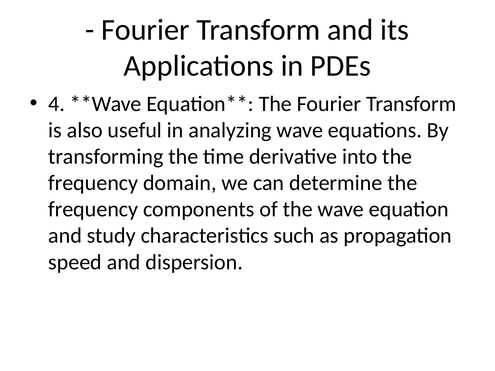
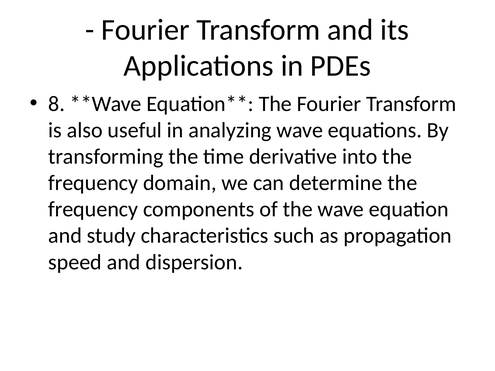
4: 4 -> 8
